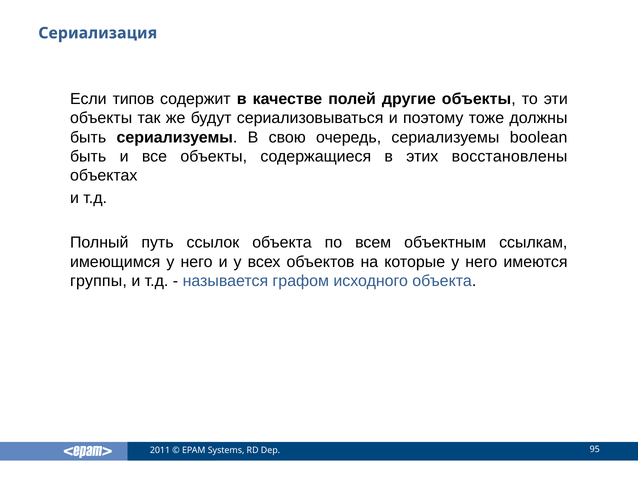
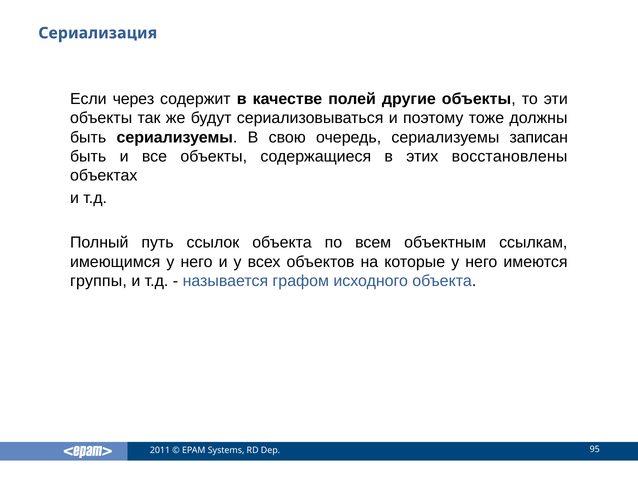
типов: типов -> через
boolean: boolean -> записан
